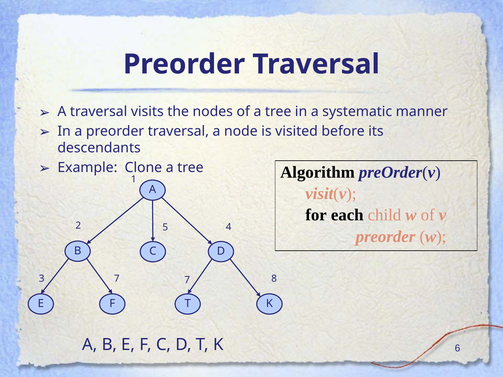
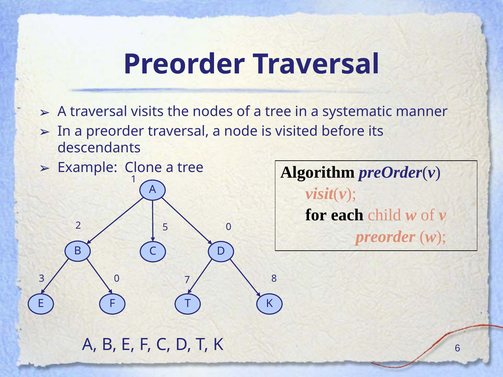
5 4: 4 -> 0
3 7: 7 -> 0
